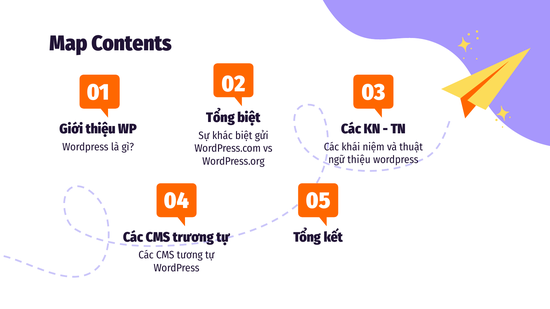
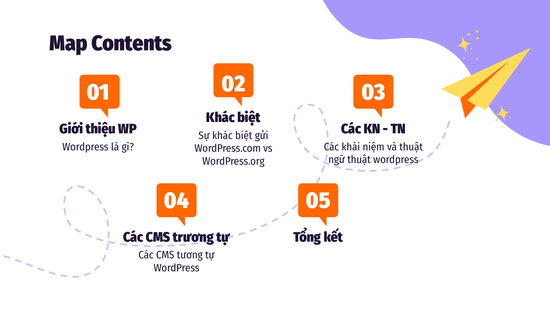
Tổng at (221, 118): Tổng -> Khác
ngữ thiệu: thiệu -> thuật
